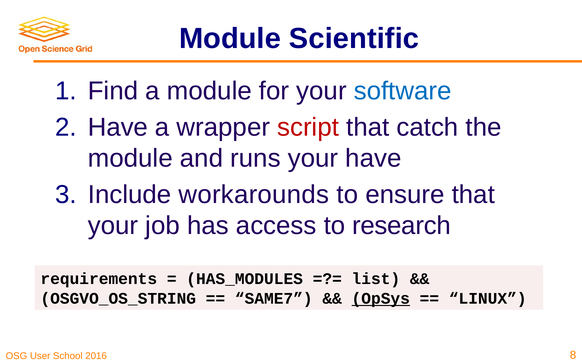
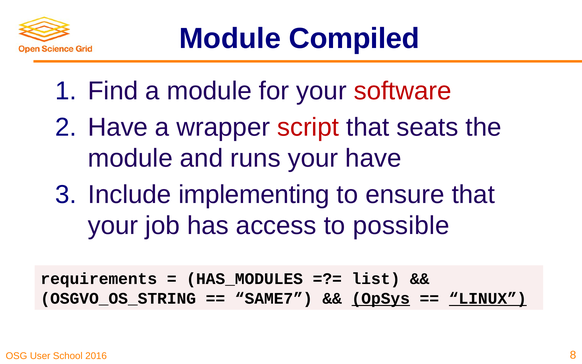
Scientific: Scientific -> Compiled
software colour: blue -> red
catch: catch -> seats
workarounds: workarounds -> implementing
research: research -> possible
LINUX underline: none -> present
